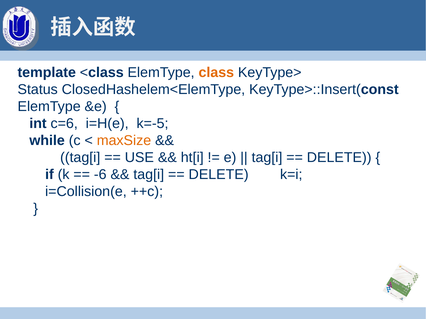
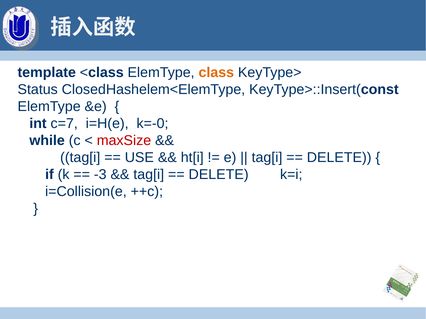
c=6: c=6 -> c=7
k=-5: k=-5 -> k=-0
maxSize colour: orange -> red
-6: -6 -> -3
